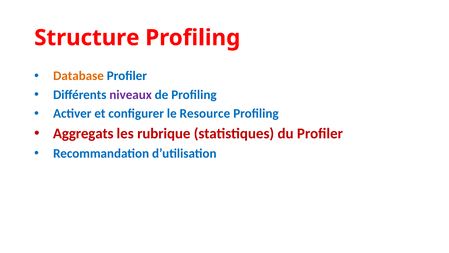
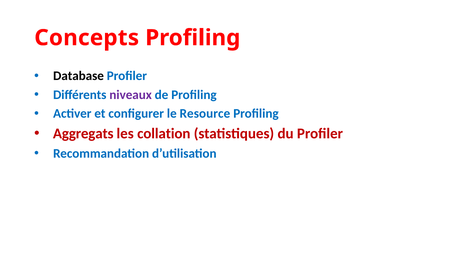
Structure: Structure -> Concepts
Database colour: orange -> black
rubrique: rubrique -> collation
